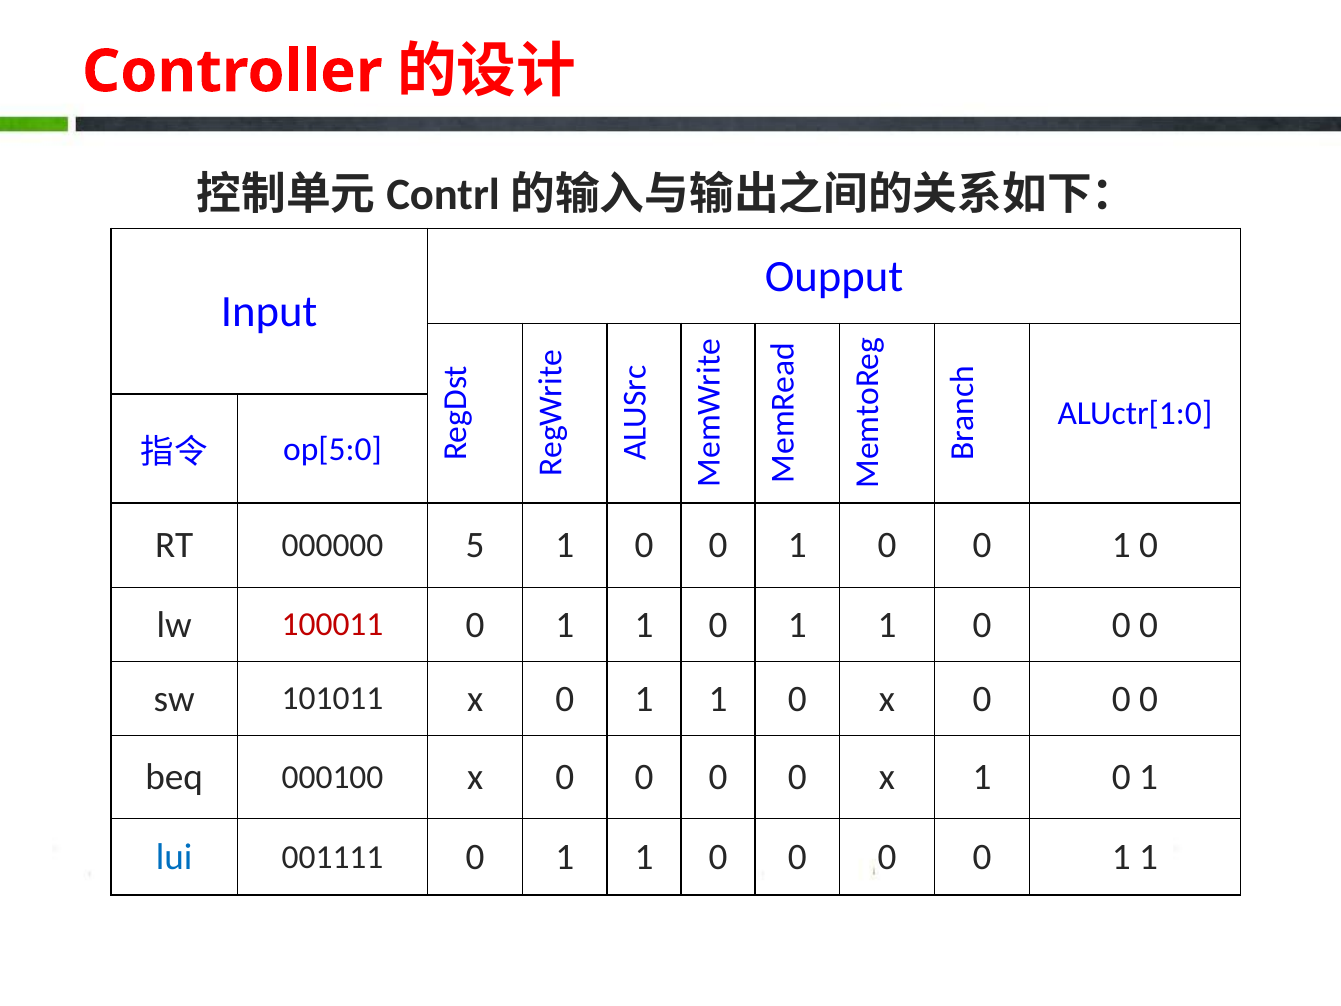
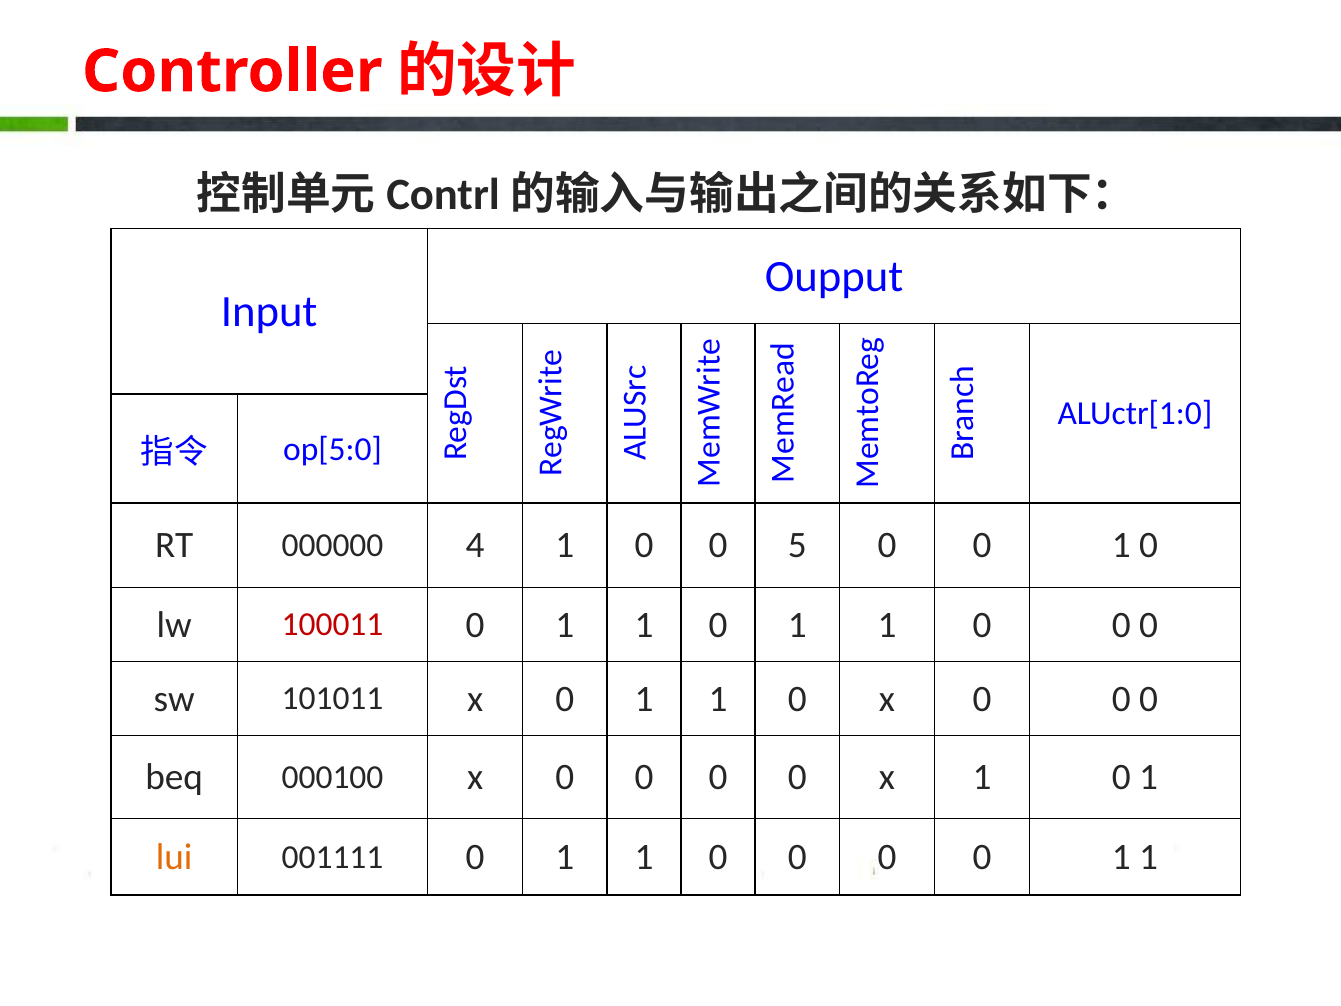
5: 5 -> 4
1 at (797, 545): 1 -> 5
lui colour: blue -> orange
